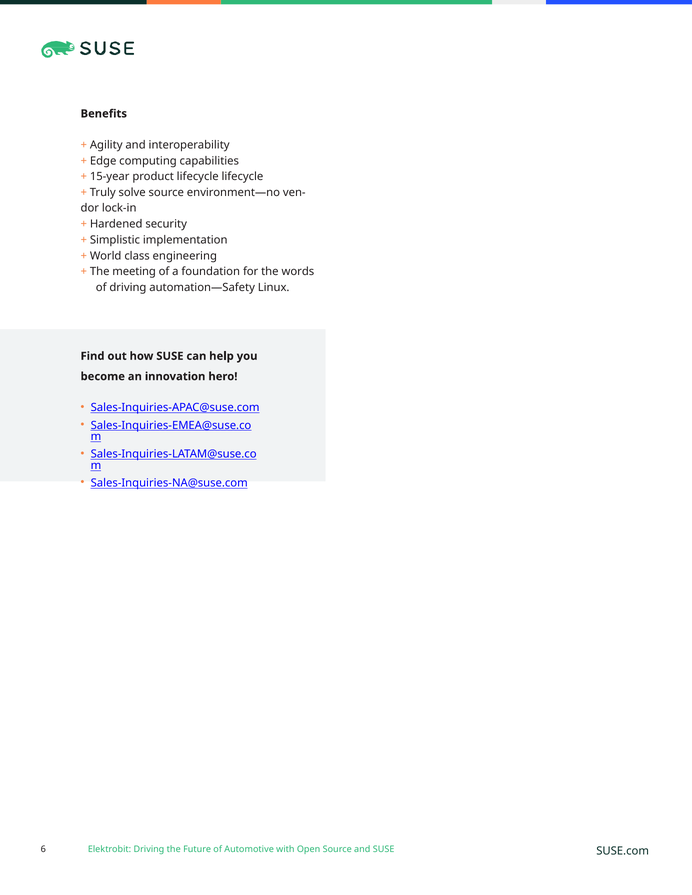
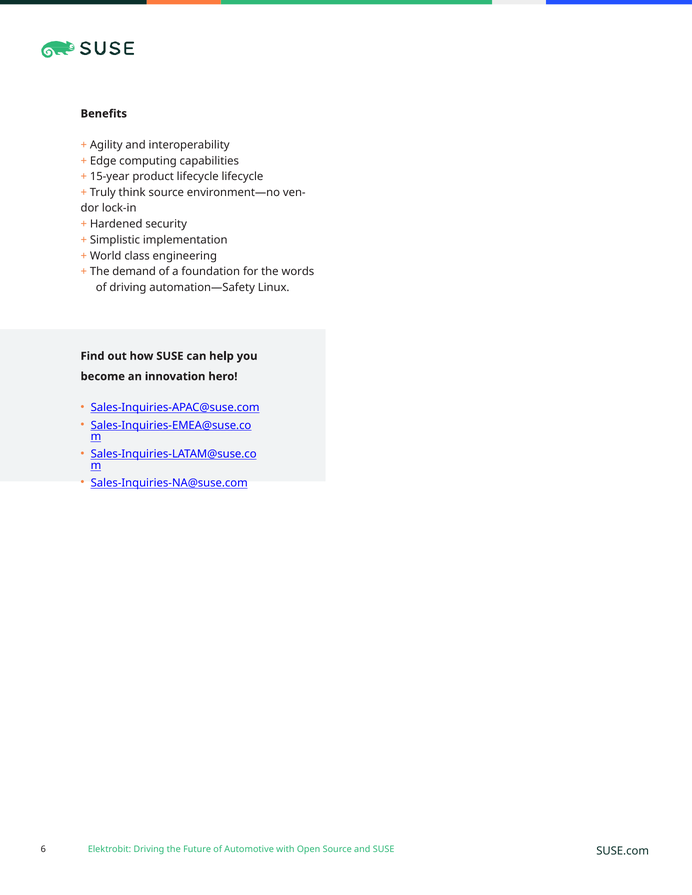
solve: solve -> think
meeting: meeting -> demand
